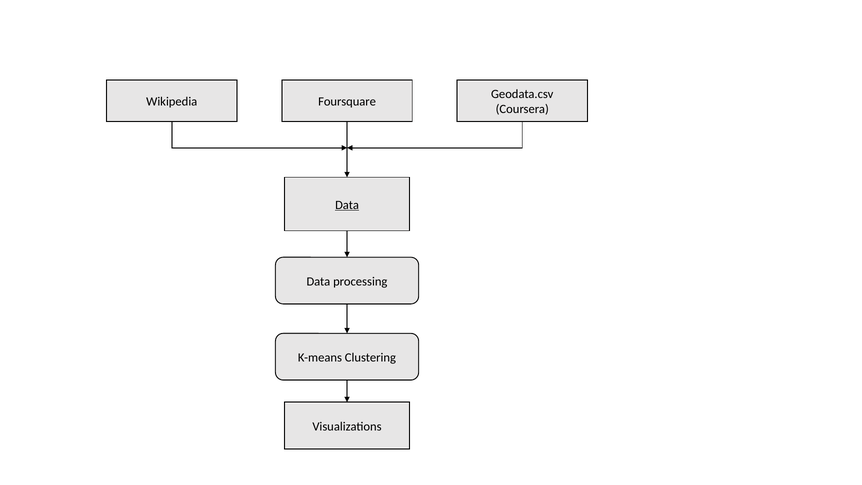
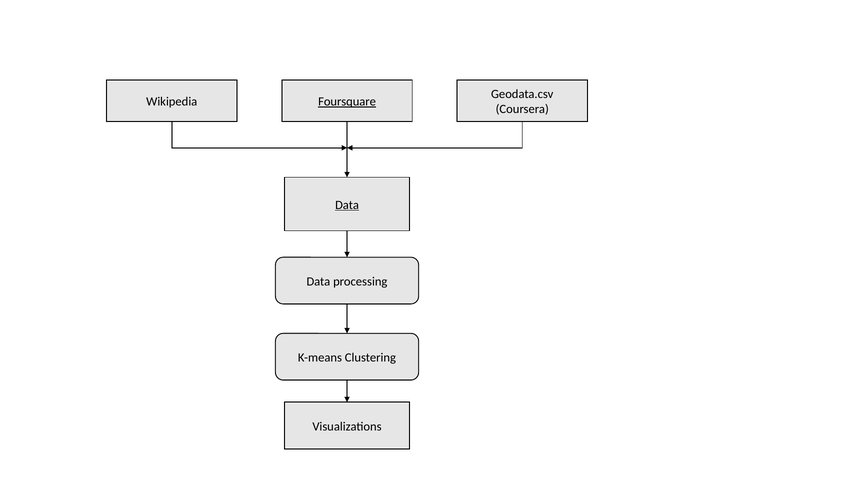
Foursquare underline: none -> present
